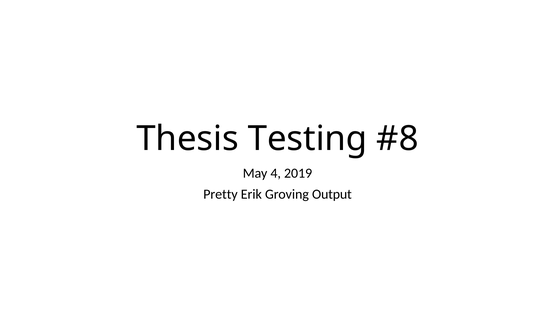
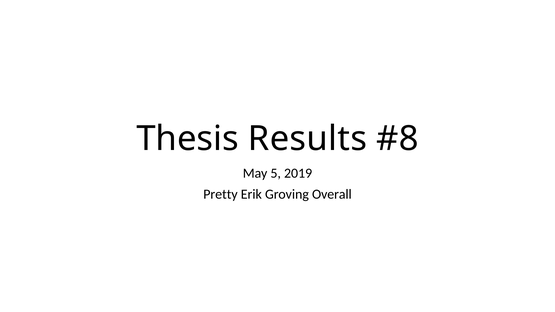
Testing: Testing -> Results
4: 4 -> 5
Output: Output -> Overall
